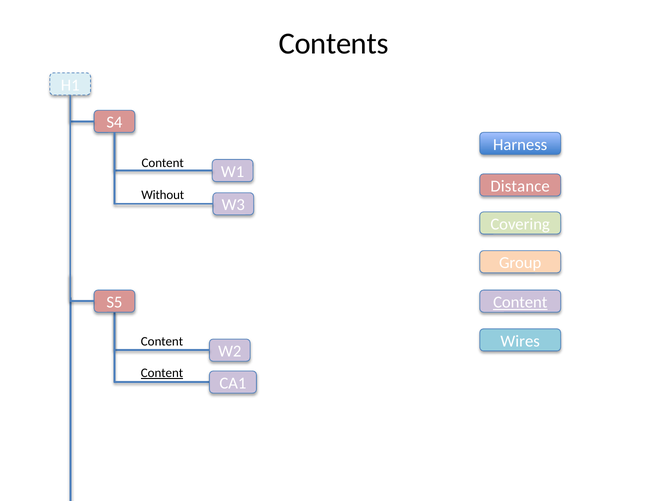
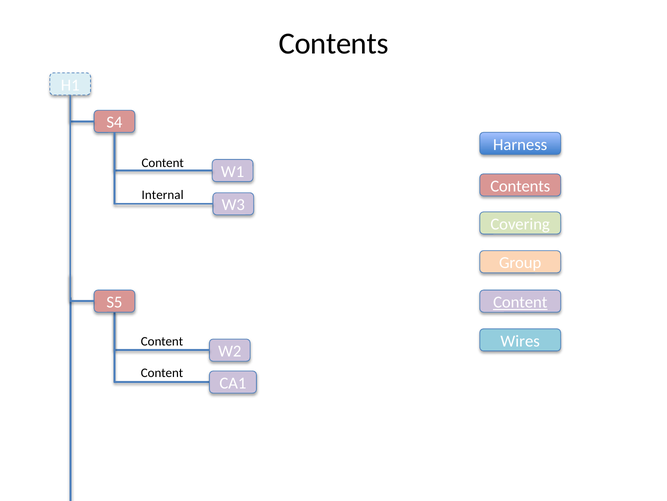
Distance at (520, 186): Distance -> Contents
Without: Without -> Internal
Content at (162, 372) underline: present -> none
